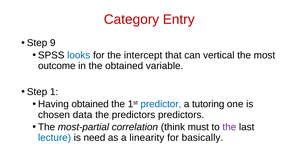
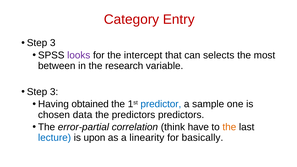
9 at (53, 43): 9 -> 3
looks colour: blue -> purple
vertical: vertical -> selects
outcome: outcome -> between
the obtained: obtained -> research
1 at (54, 92): 1 -> 3
tutoring: tutoring -> sample
most-partial: most-partial -> error-partial
must: must -> have
the at (229, 127) colour: purple -> orange
need: need -> upon
